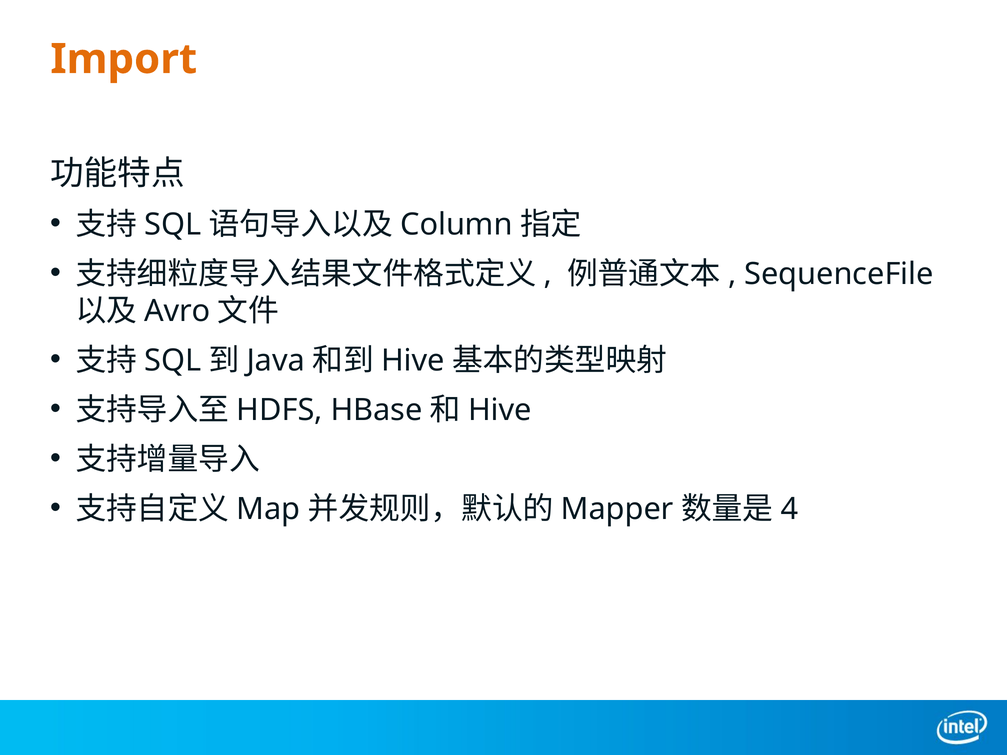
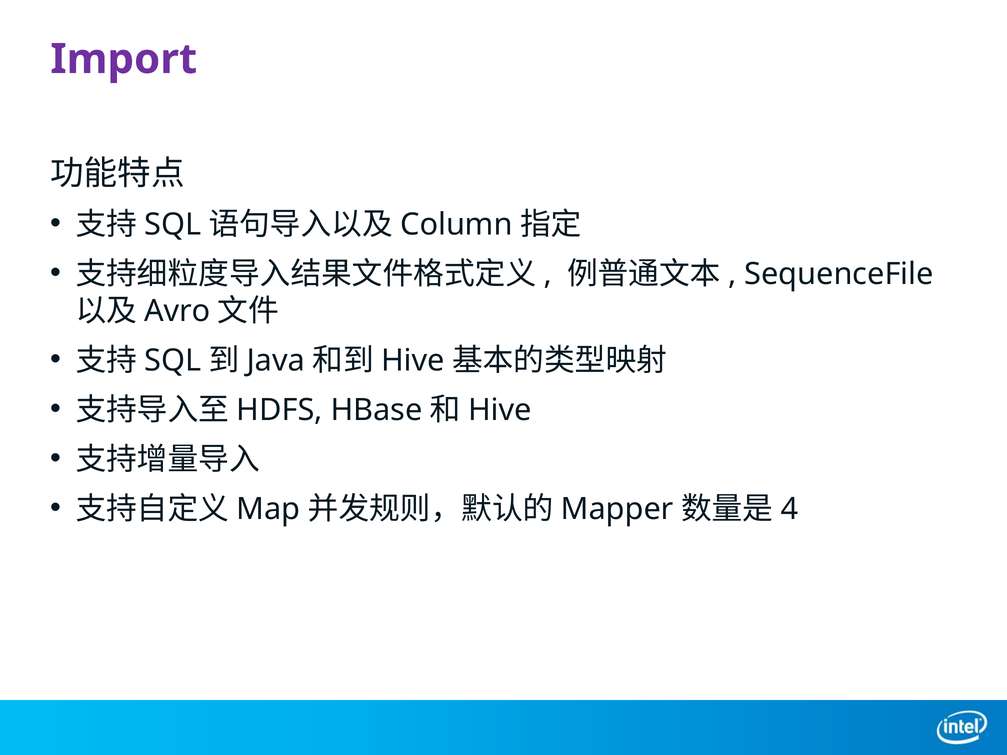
Import colour: orange -> purple
